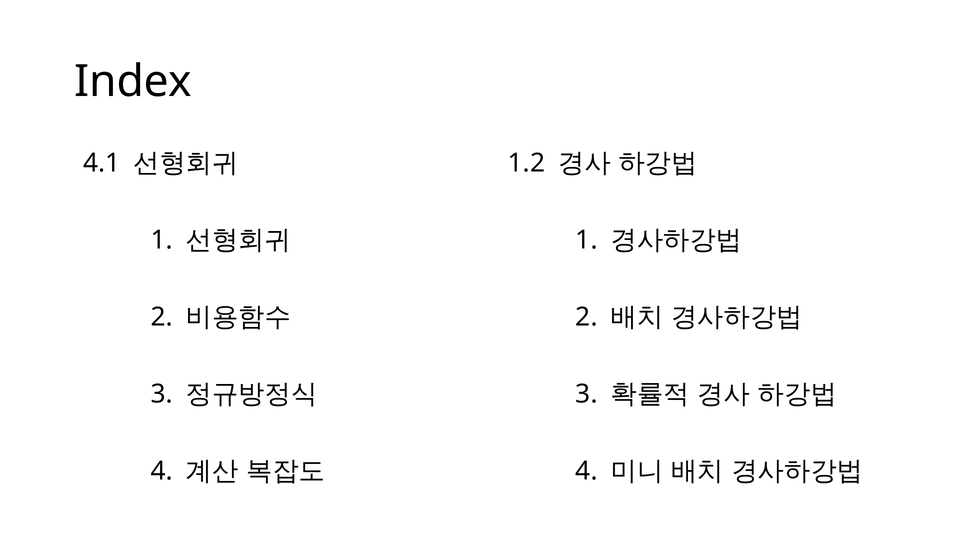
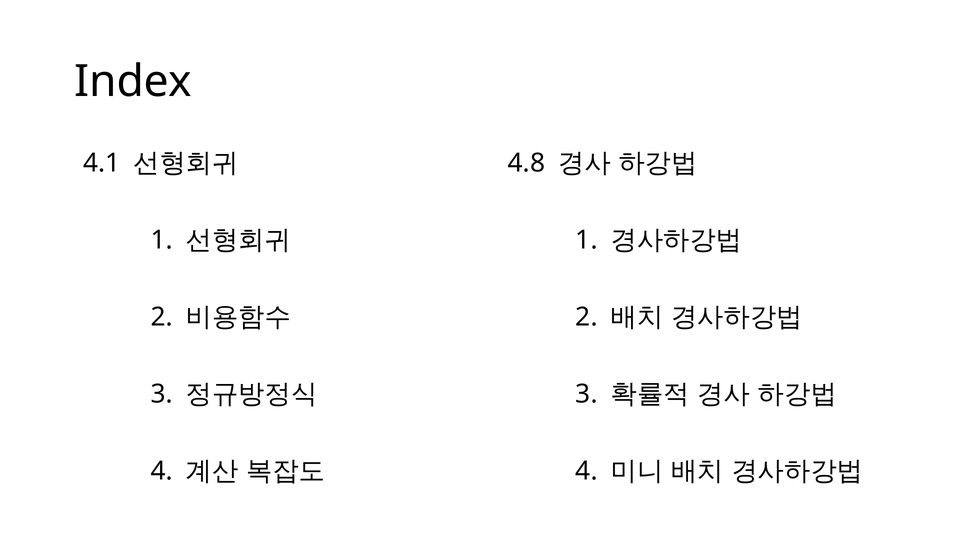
1.2: 1.2 -> 4.8
